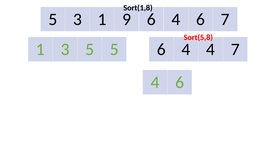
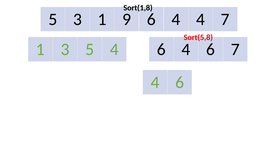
6 4 6: 6 -> 4
5 5: 5 -> 4
6 4 4: 4 -> 6
